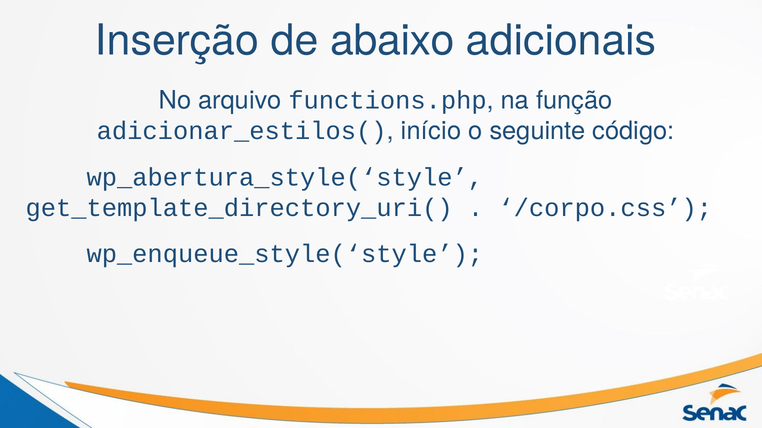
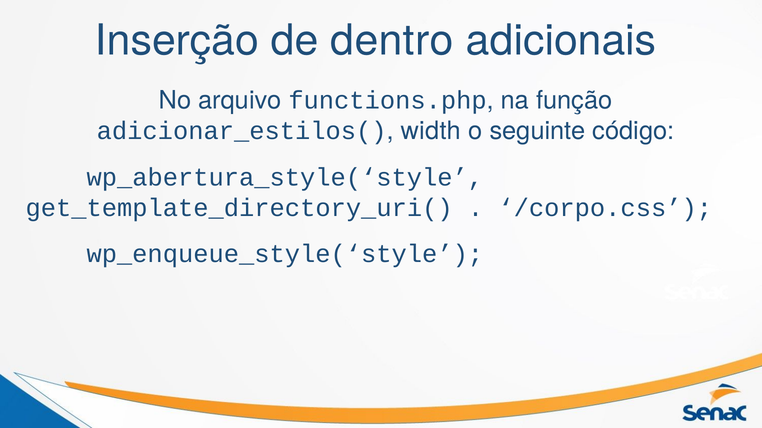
abaixo: abaixo -> dentro
início: início -> width
